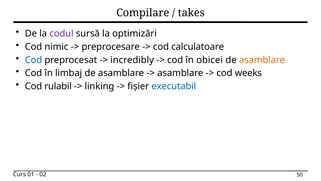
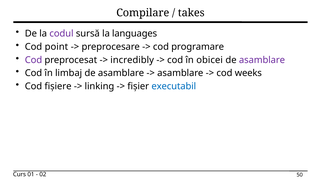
optimizări: optimizări -> languages
nimic: nimic -> point
calculatoare: calculatoare -> programare
Cod at (33, 60) colour: blue -> purple
asamblare at (262, 60) colour: orange -> purple
rulabil: rulabil -> fișiere
